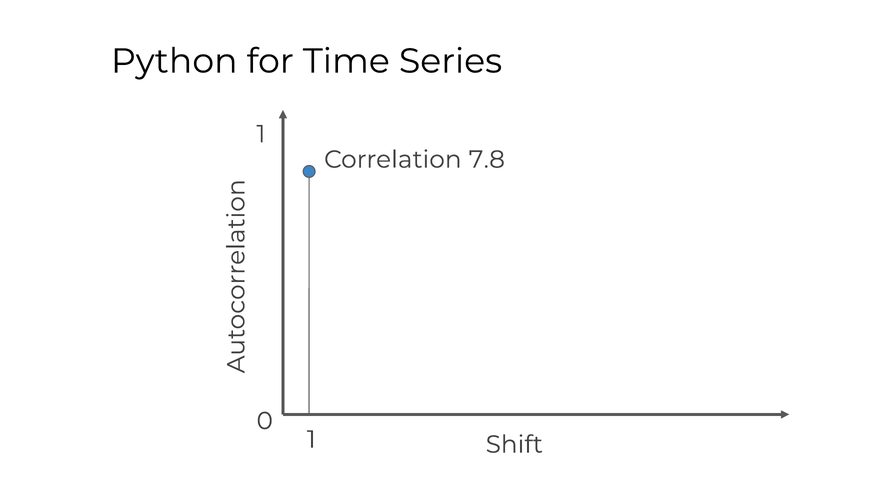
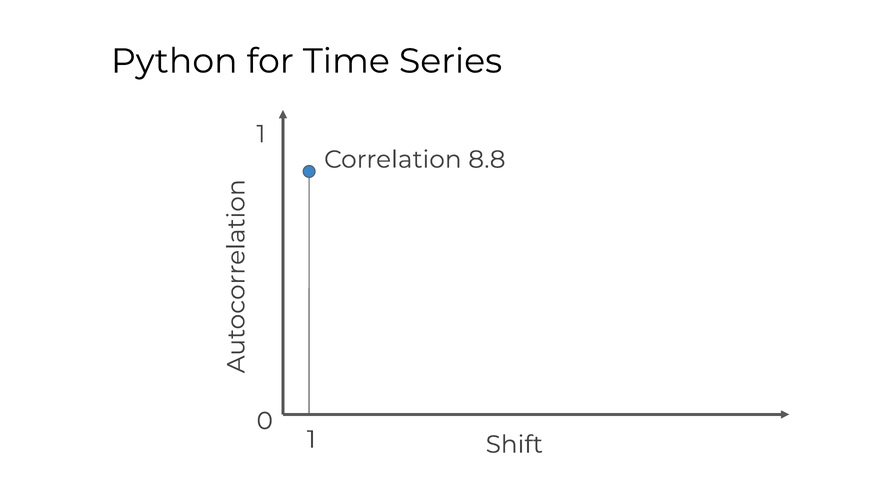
7.8: 7.8 -> 8.8
